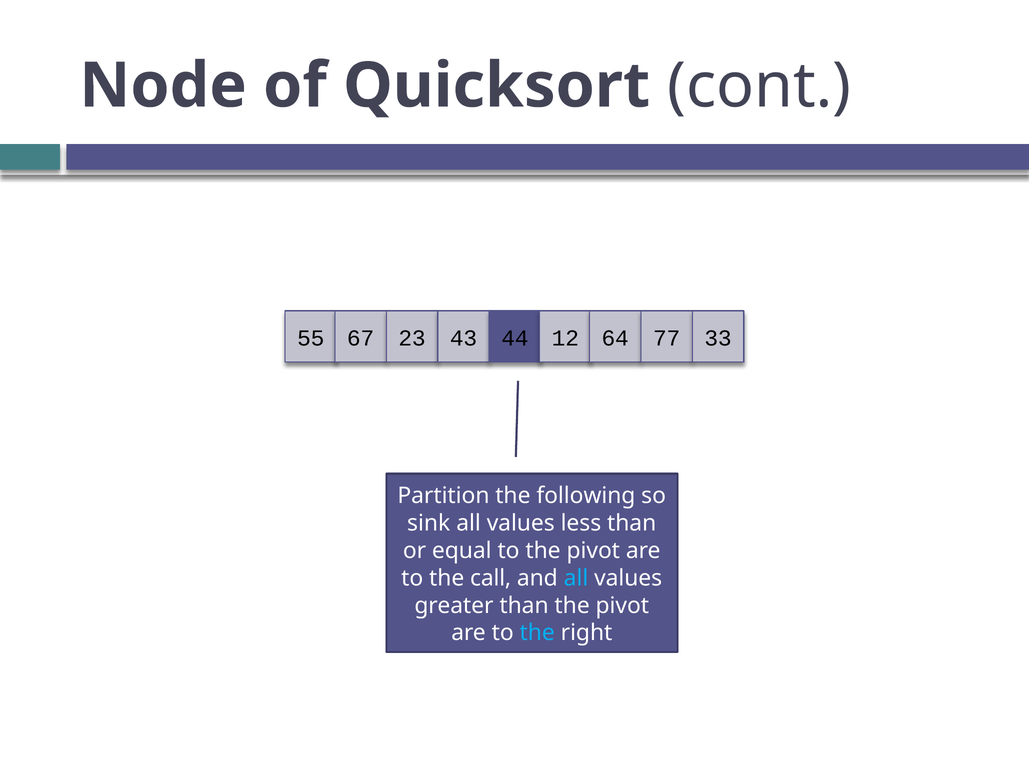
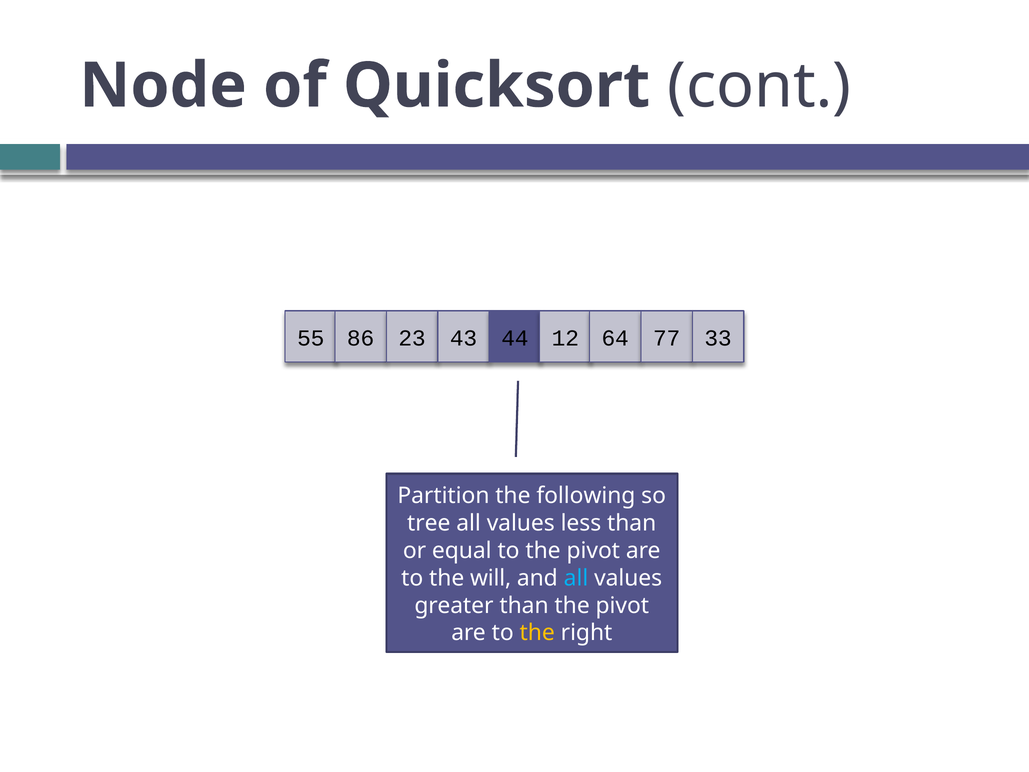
67: 67 -> 86
sink: sink -> tree
call: call -> will
the at (537, 633) colour: light blue -> yellow
